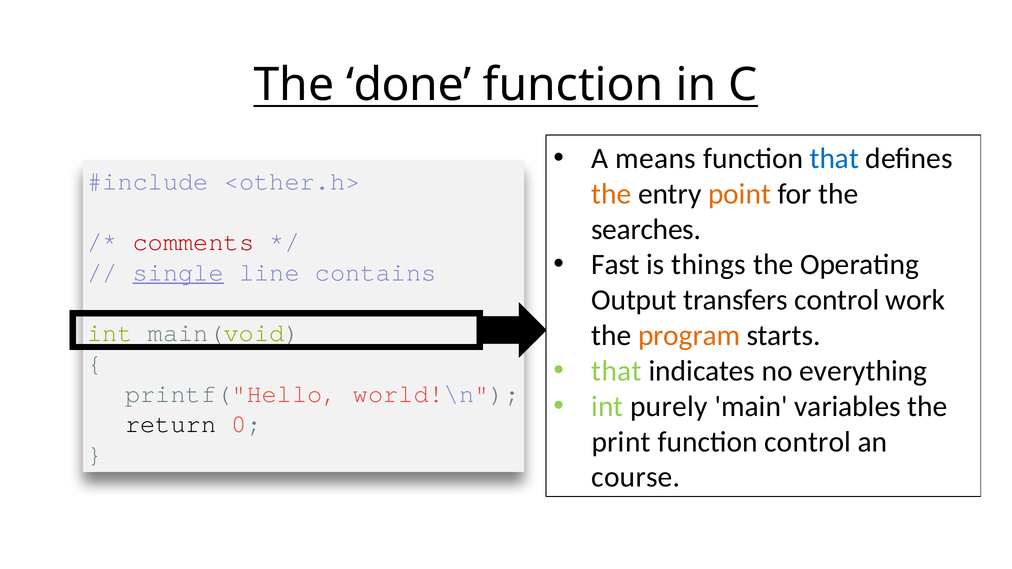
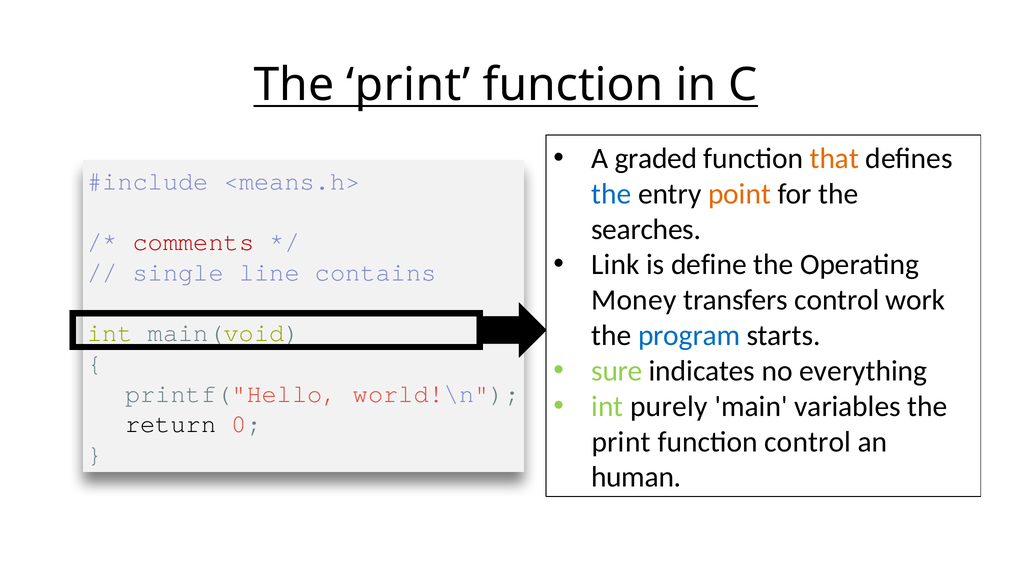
done at (409, 85): done -> print
means: means -> graded
that at (834, 158) colour: blue -> orange
<other.h>: <other.h> -> <means.h>
the at (611, 194) colour: orange -> blue
Fast: Fast -> Link
things: things -> define
single underline: present -> none
Output: Output -> Money
program colour: orange -> blue
that at (617, 371): that -> sure
course: course -> human
